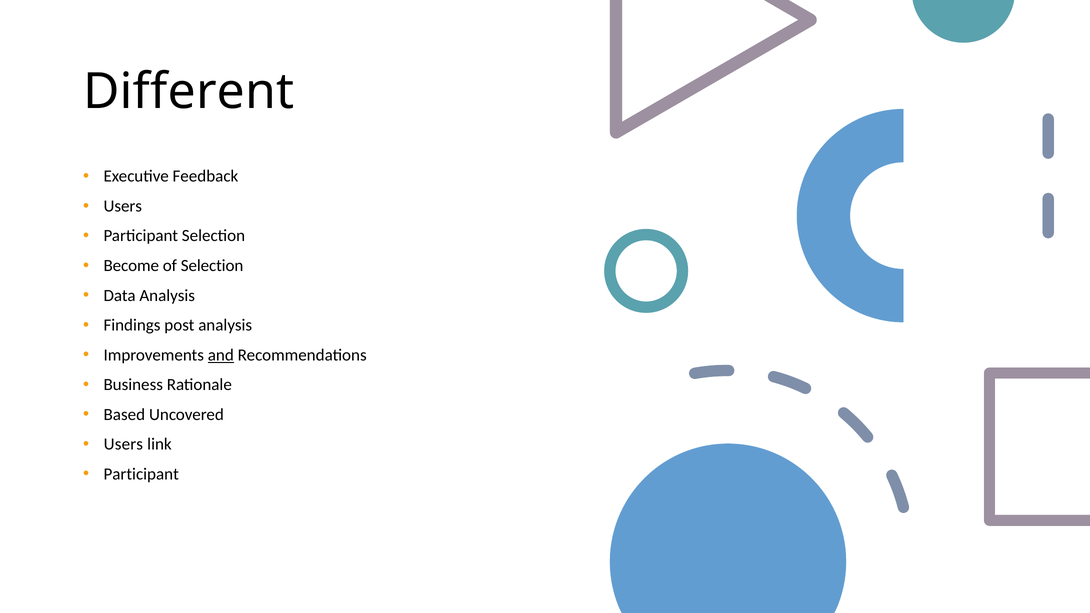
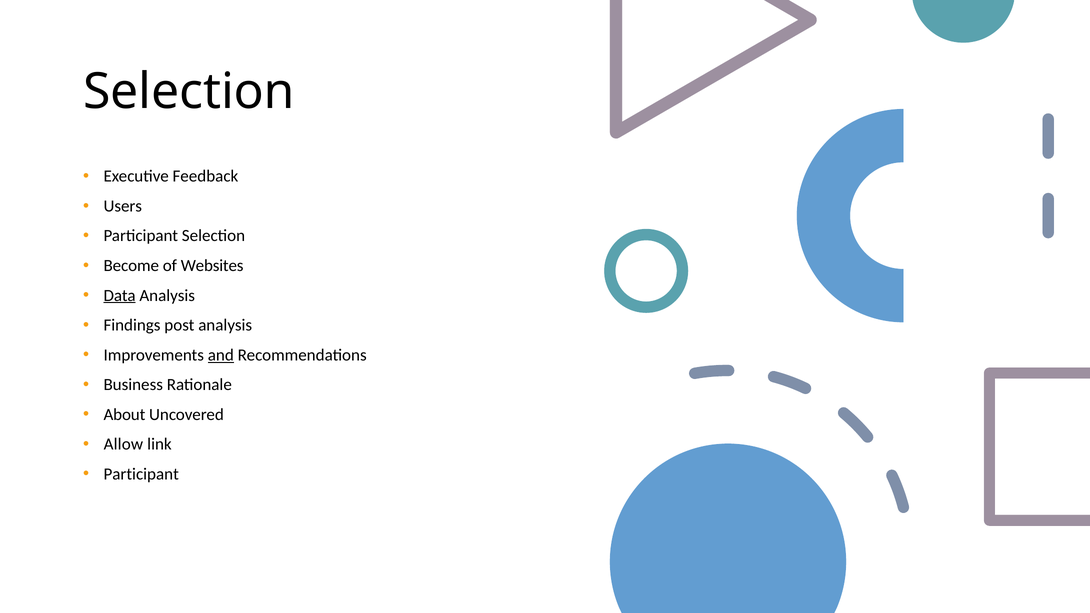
Different at (189, 92): Different -> Selection
of Selection: Selection -> Websites
Data underline: none -> present
Based: Based -> About
Users at (123, 444): Users -> Allow
